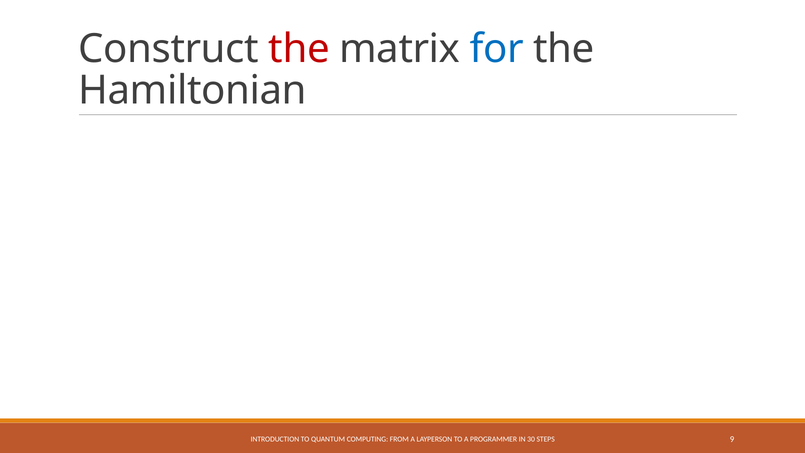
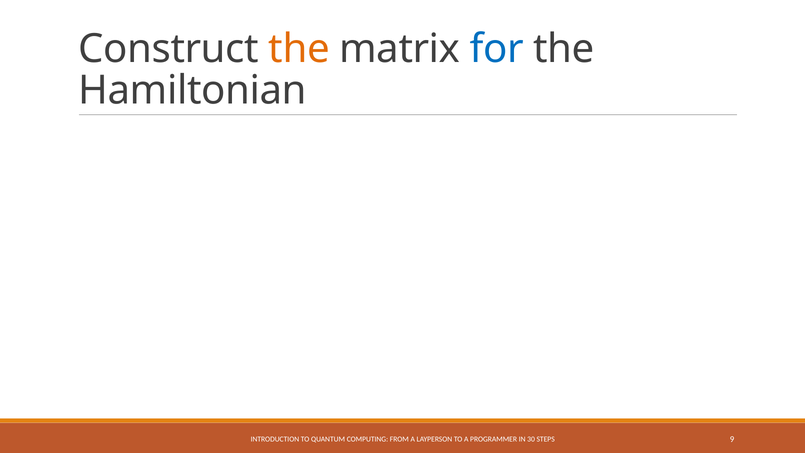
the at (299, 49) colour: red -> orange
